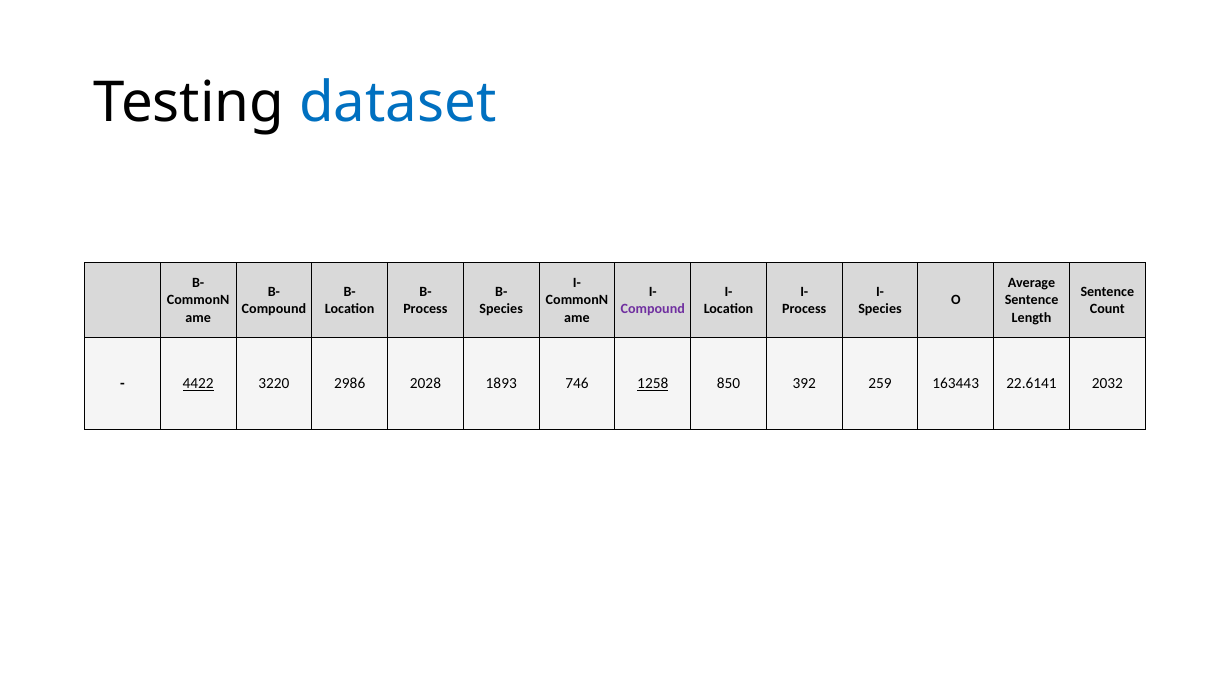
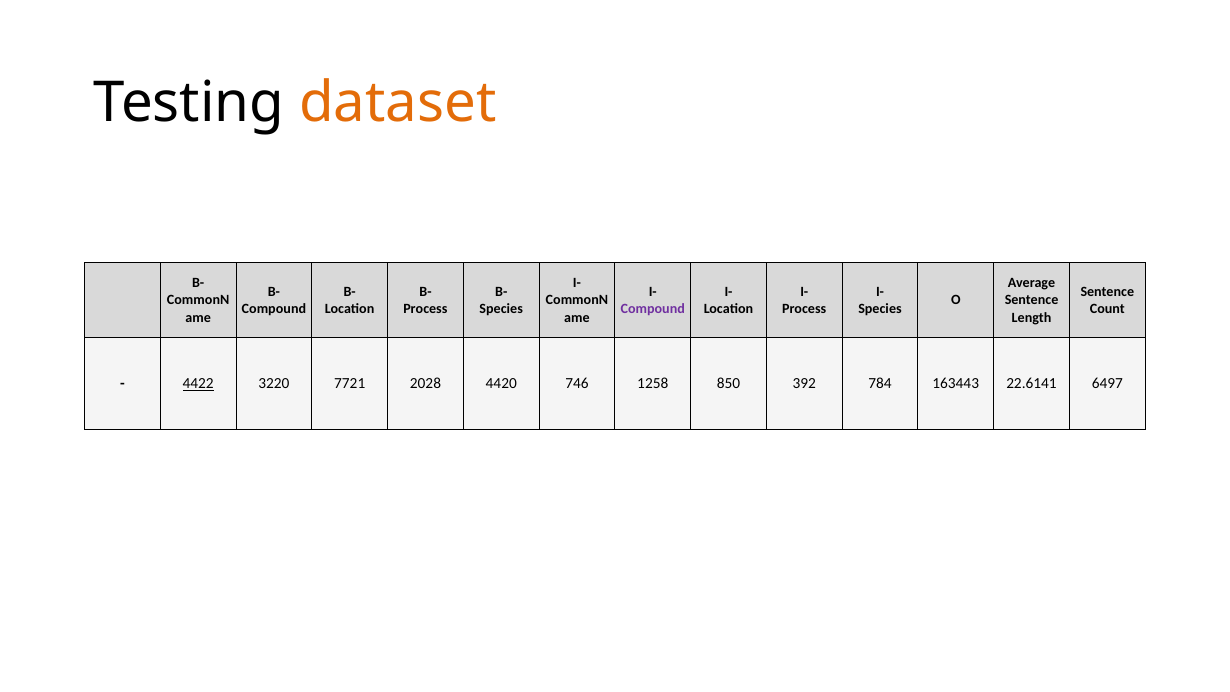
dataset colour: blue -> orange
2986: 2986 -> 7721
1893: 1893 -> 4420
1258 underline: present -> none
259: 259 -> 784
2032: 2032 -> 6497
